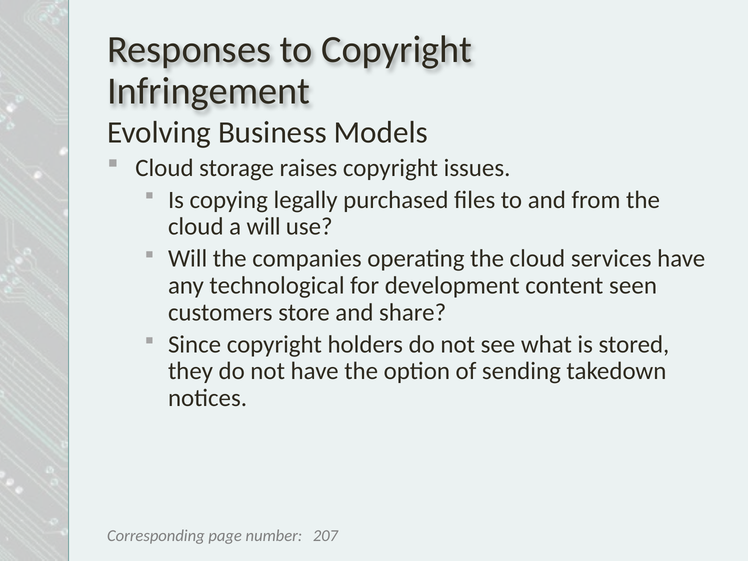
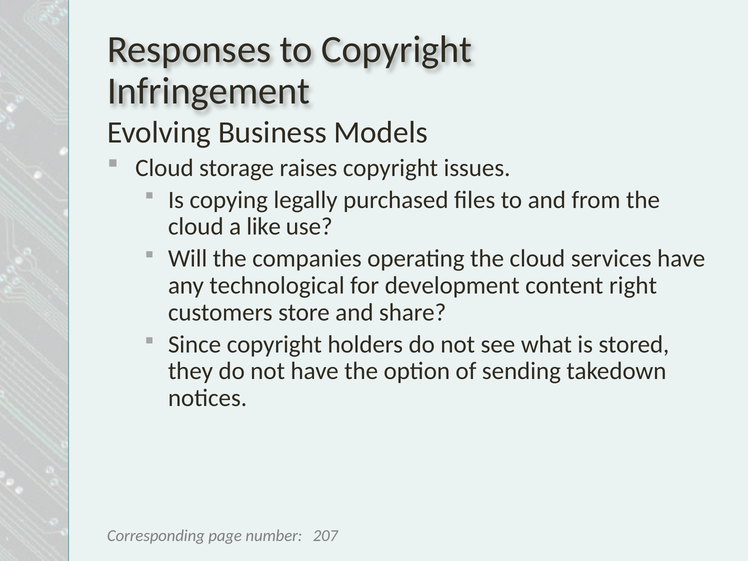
a will: will -> like
seen: seen -> right
